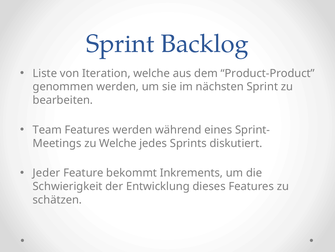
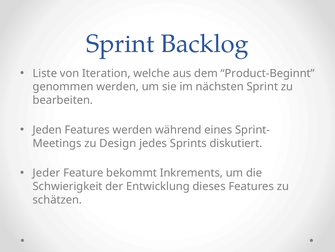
Product-Product: Product-Product -> Product-Beginnt
Team: Team -> Jeden
zu Welche: Welche -> Design
